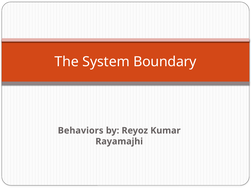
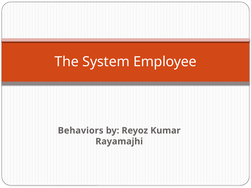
Boundary: Boundary -> Employee
